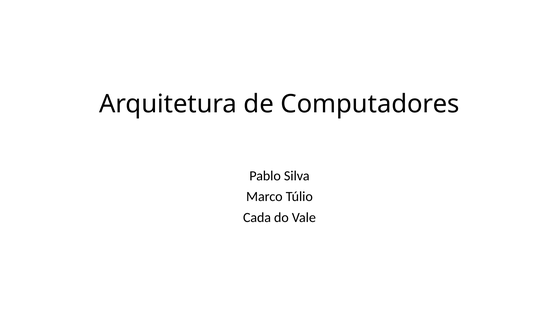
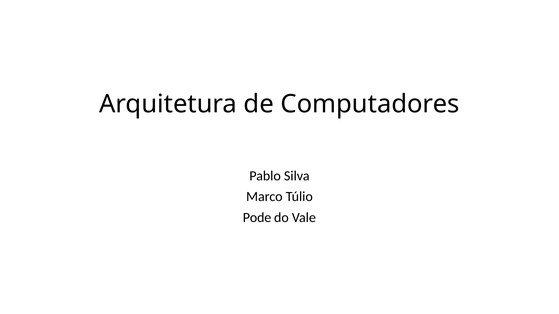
Cada: Cada -> Pode
